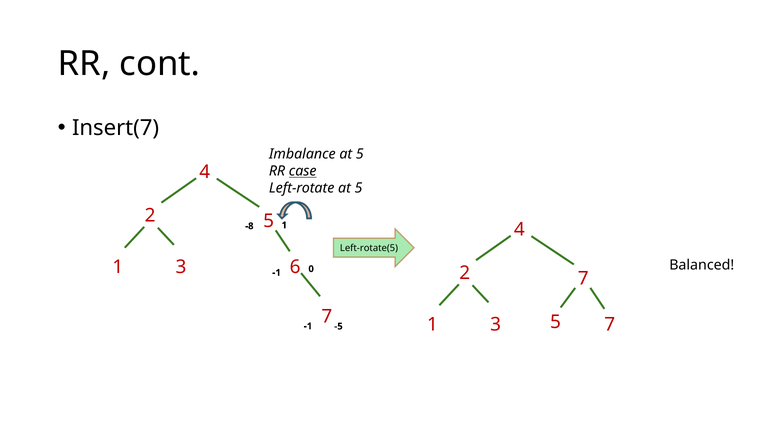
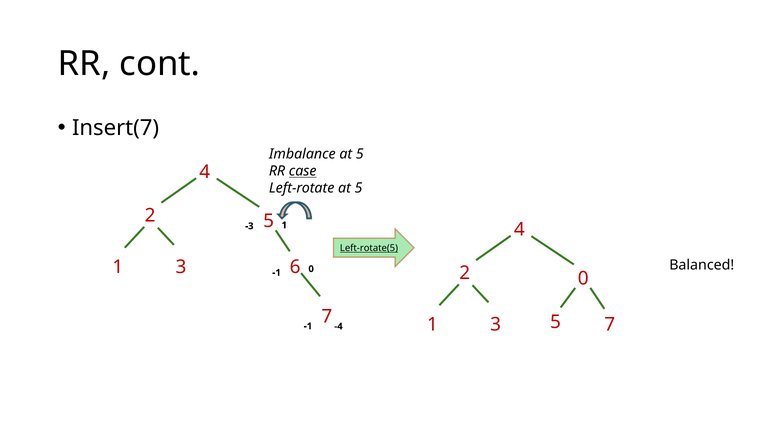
-8: -8 -> -3
Left-rotate(5 underline: none -> present
2 7: 7 -> 0
-5: -5 -> -4
